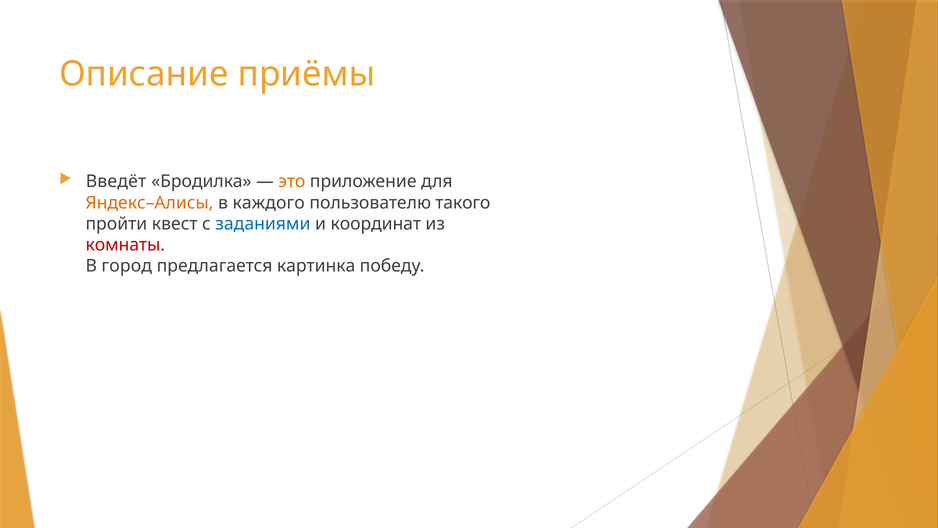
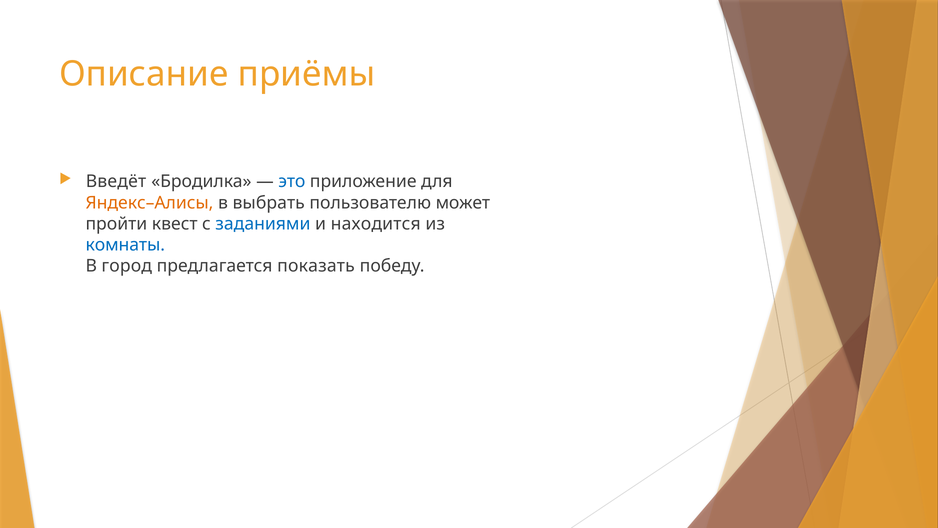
это colour: orange -> blue
каждого: каждого -> выбрать
такого: такого -> может
координат: координат -> находится
комнаты colour: red -> blue
картинка: картинка -> показать
